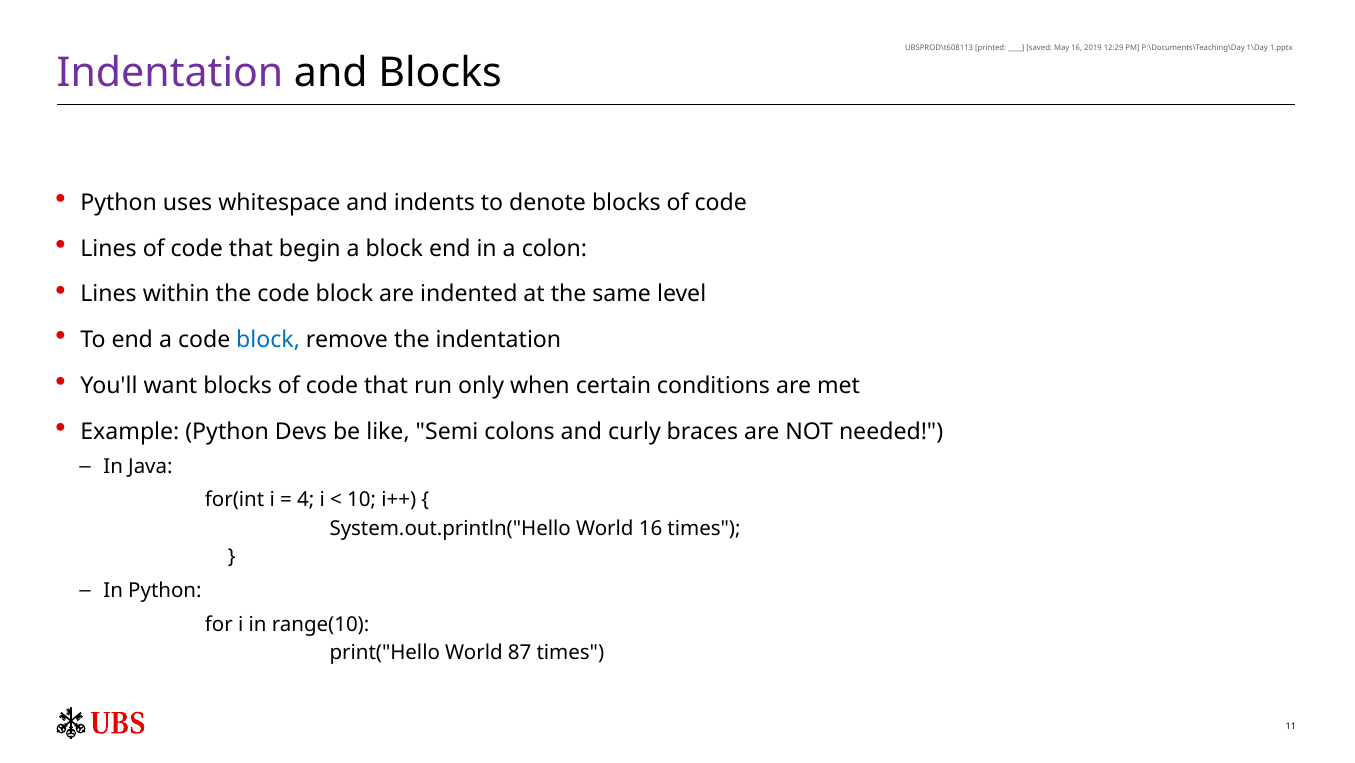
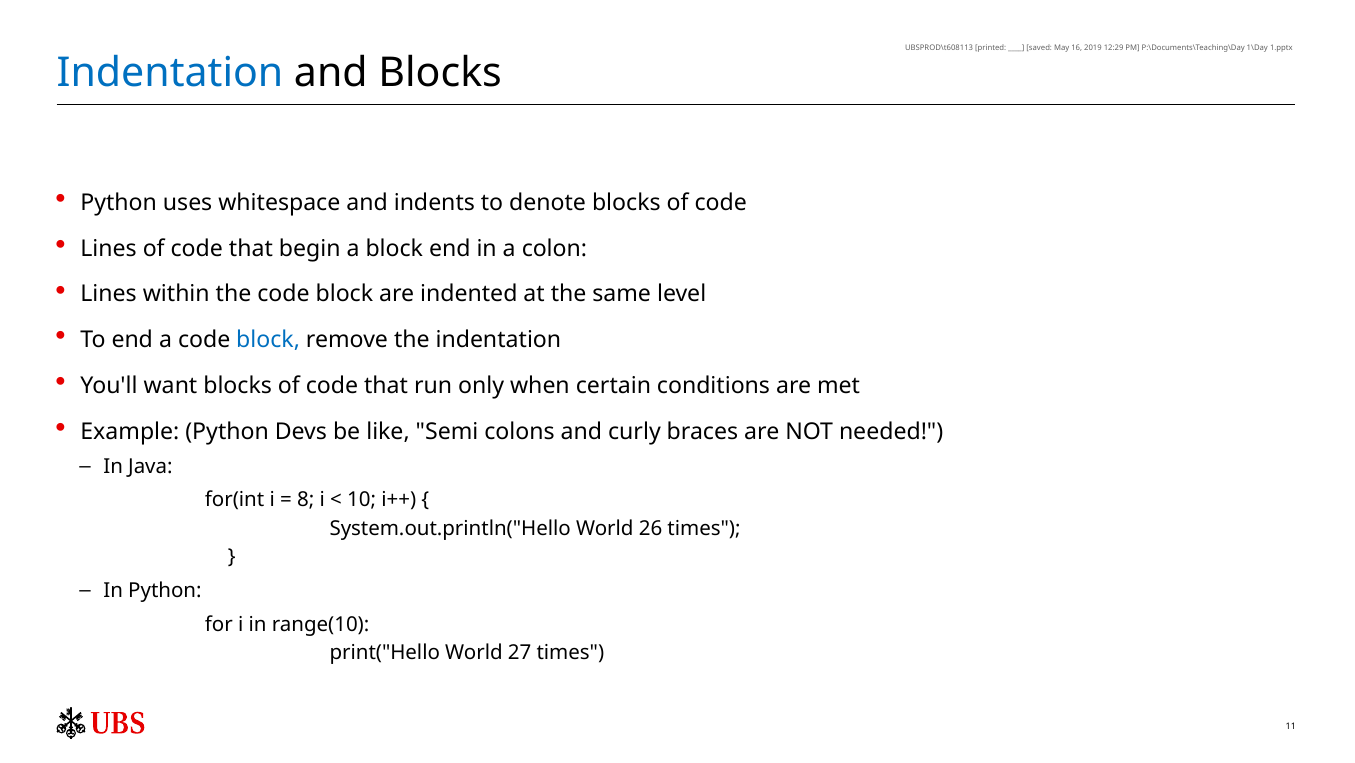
Indentation at (170, 73) colour: purple -> blue
4: 4 -> 8
World 16: 16 -> 26
87: 87 -> 27
